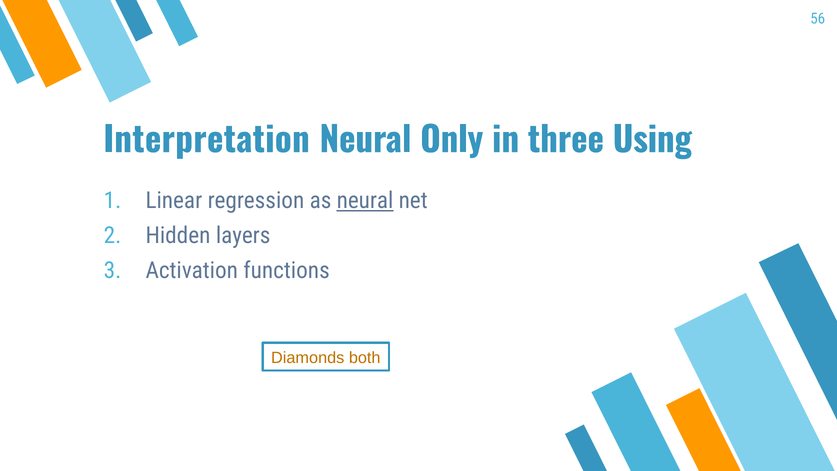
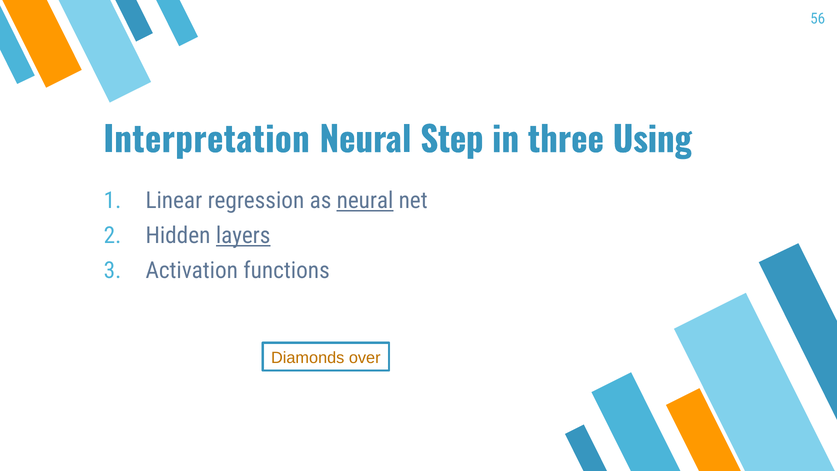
Only: Only -> Step
layers underline: none -> present
both: both -> over
